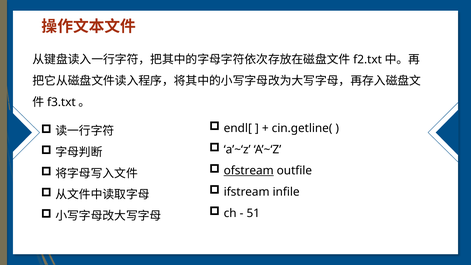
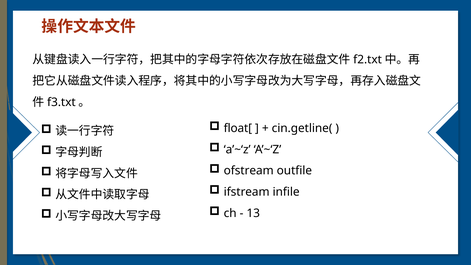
endl[: endl[ -> float[
ofstream underline: present -> none
51: 51 -> 13
